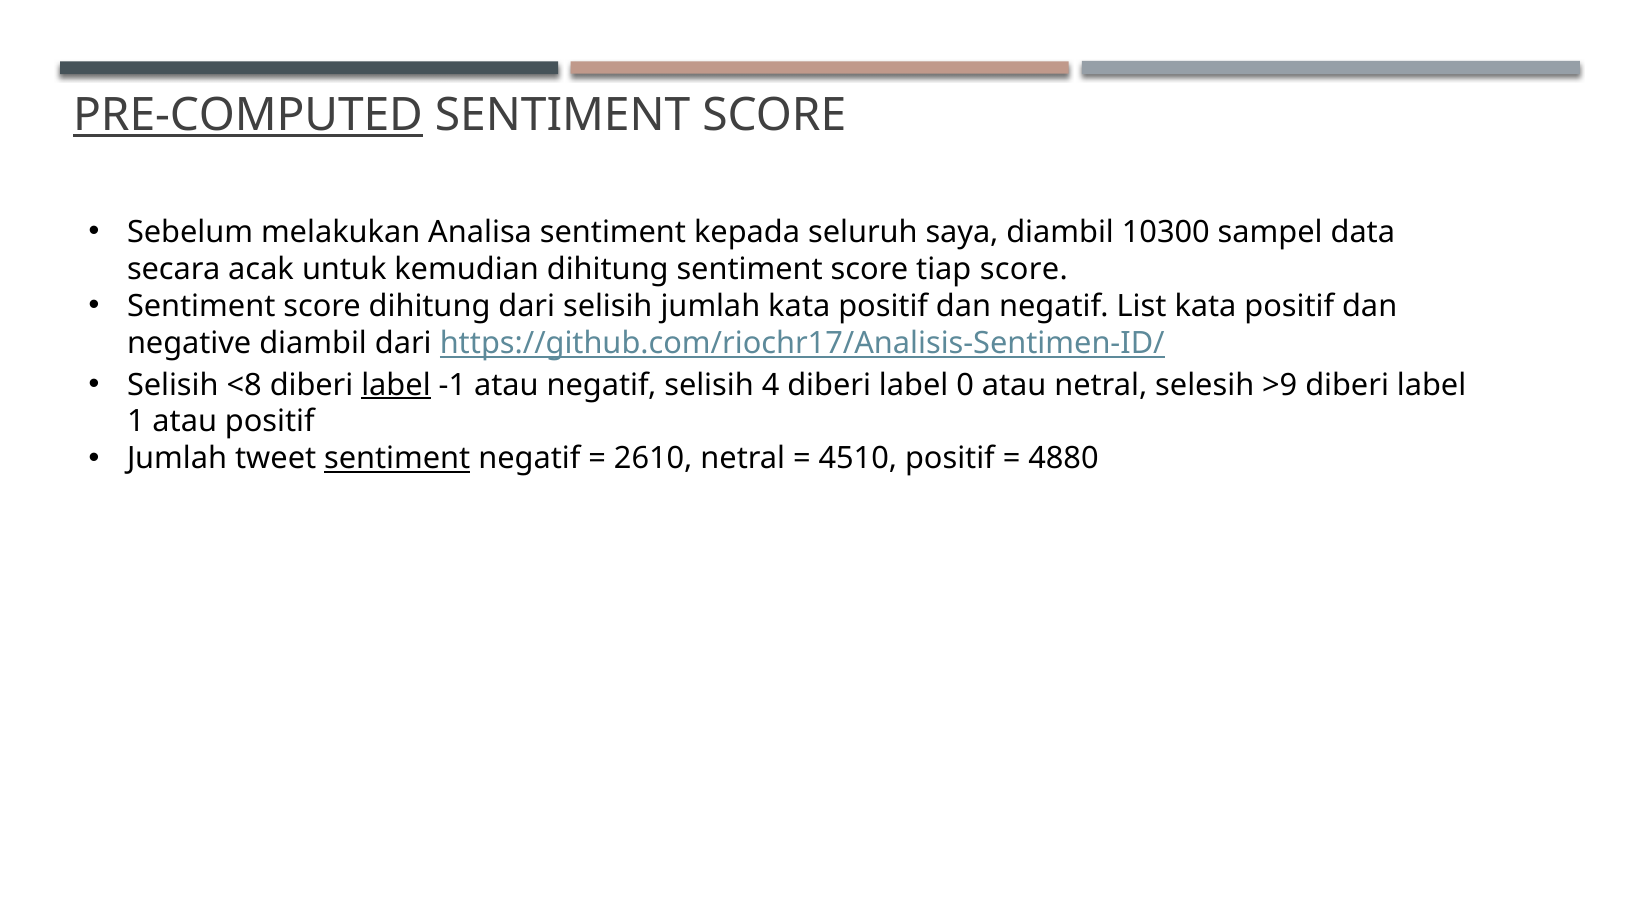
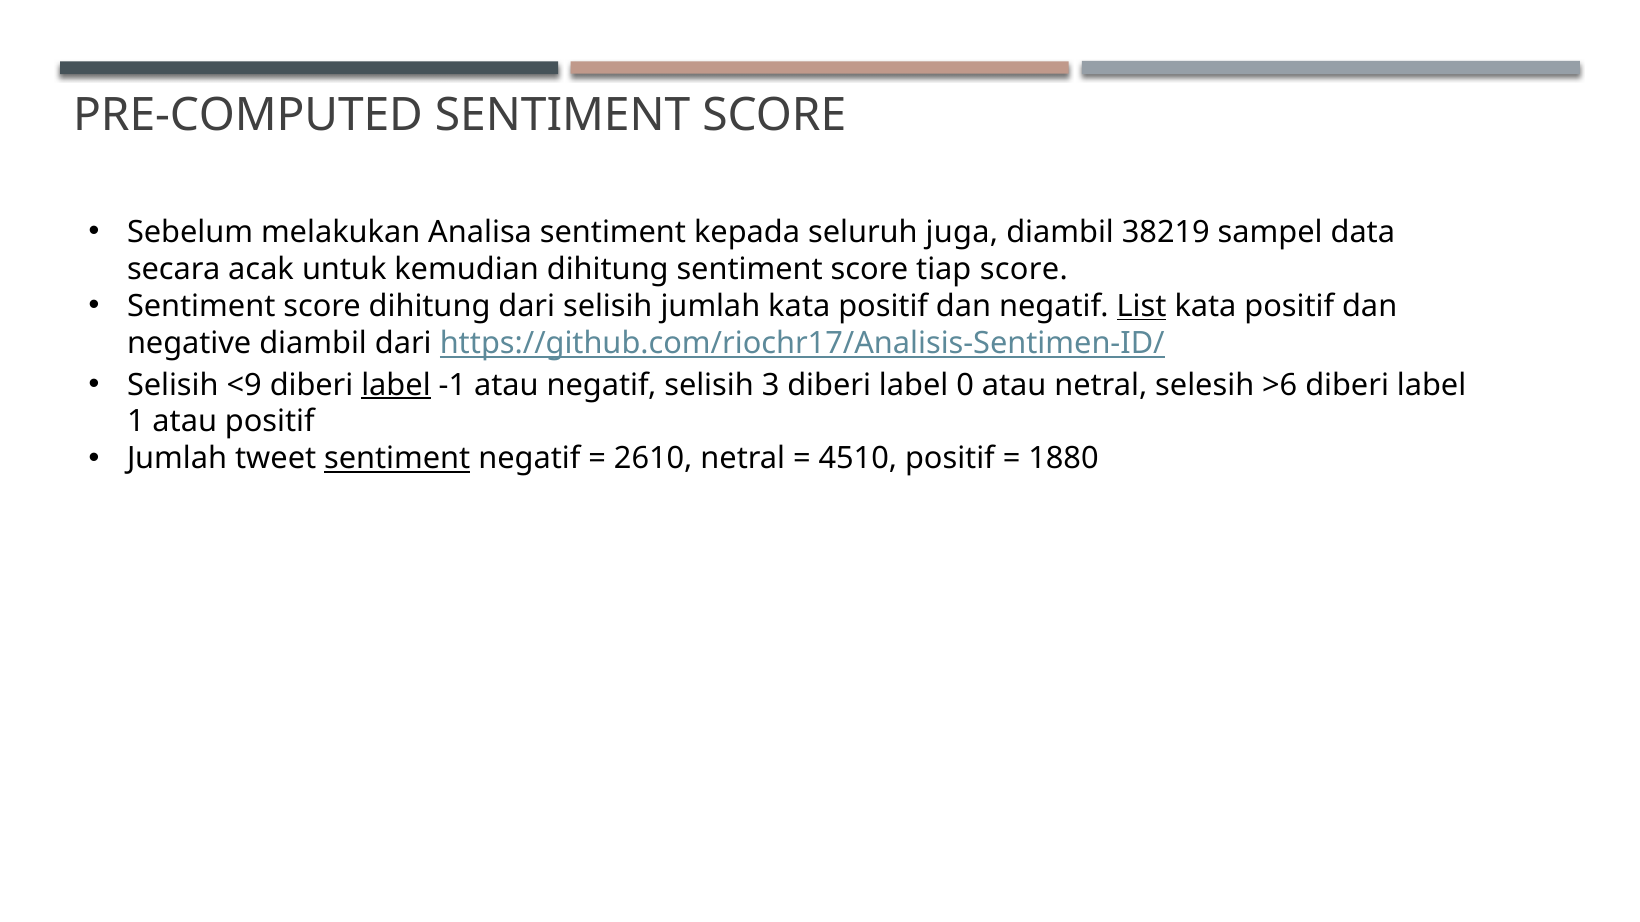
PRE-COMPUTED underline: present -> none
saya: saya -> juga
10300: 10300 -> 38219
List underline: none -> present
<8: <8 -> <9
4: 4 -> 3
>9: >9 -> >6
4880: 4880 -> 1880
